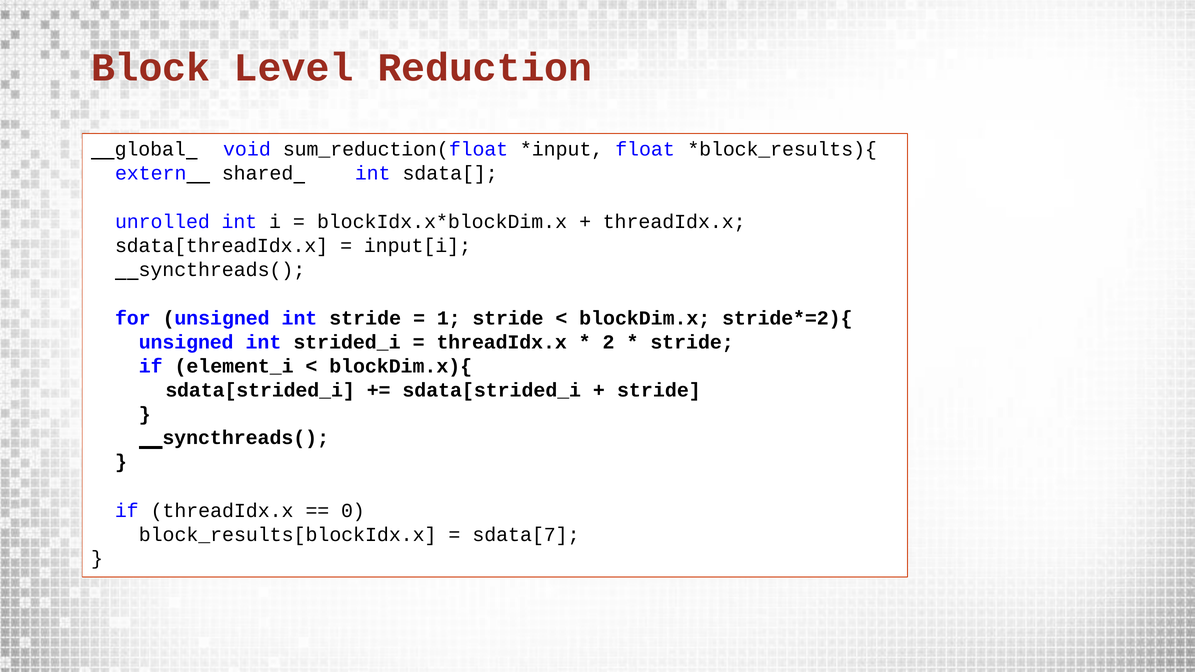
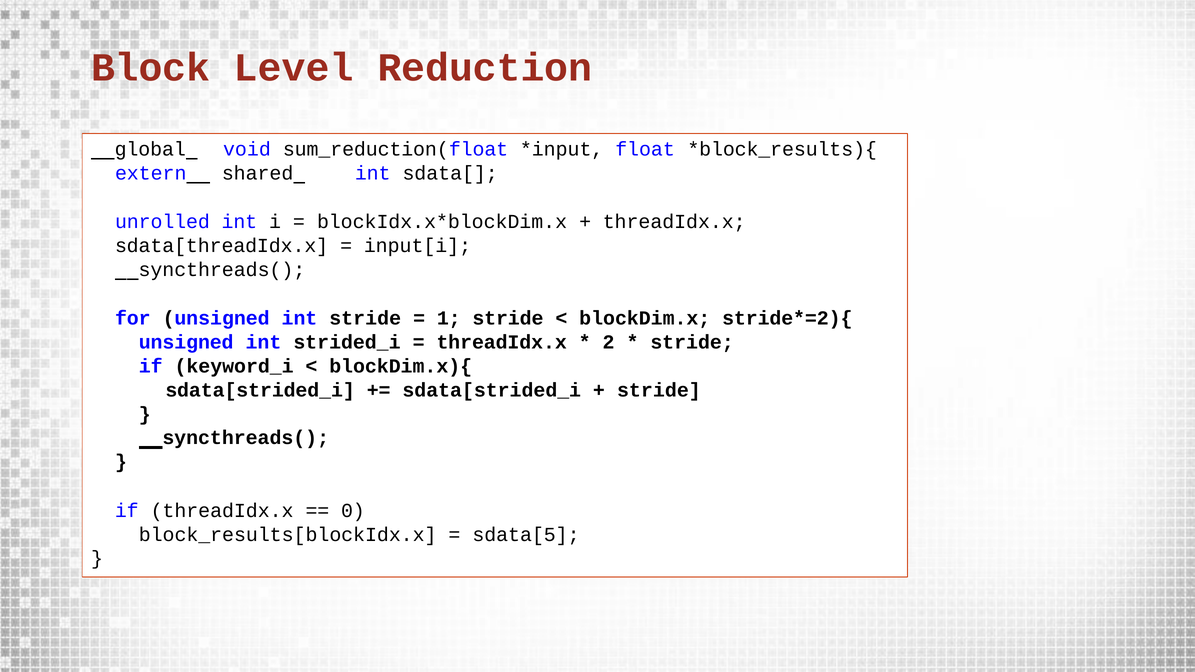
element_i: element_i -> keyword_i
sdata[7: sdata[7 -> sdata[5
